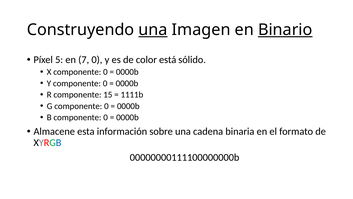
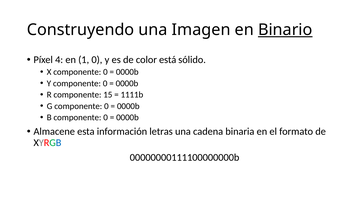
una at (153, 30) underline: present -> none
5: 5 -> 4
7: 7 -> 1
sobre: sobre -> letras
